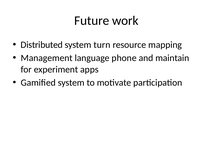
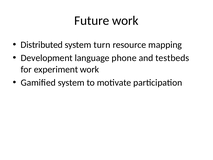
Management: Management -> Development
maintain: maintain -> testbeds
experiment apps: apps -> work
